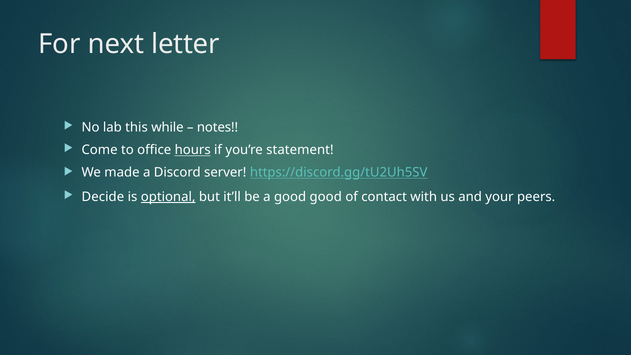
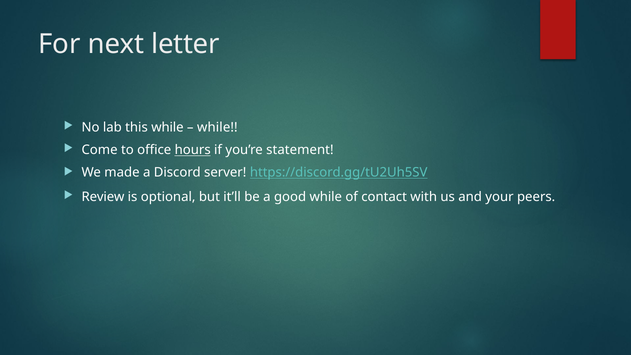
notes at (217, 128): notes -> while
Decide: Decide -> Review
optional underline: present -> none
good good: good -> while
